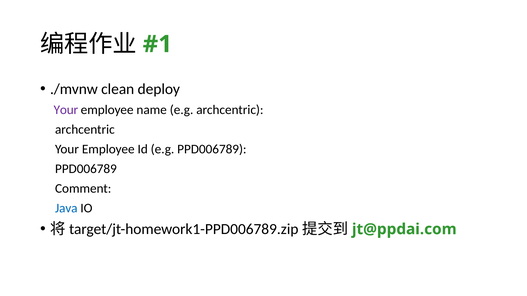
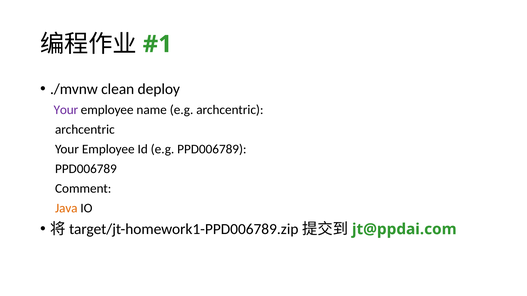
Java colour: blue -> orange
